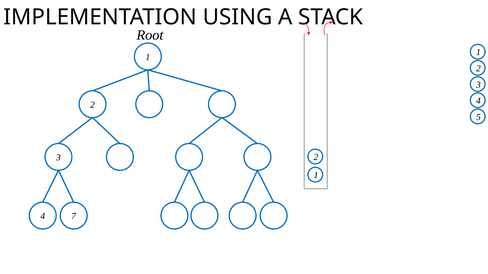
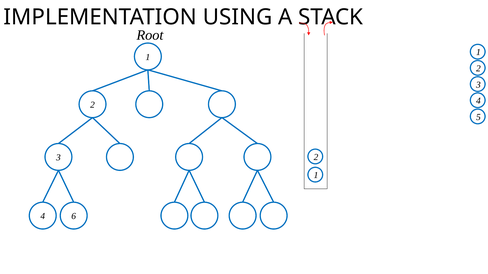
7: 7 -> 6
